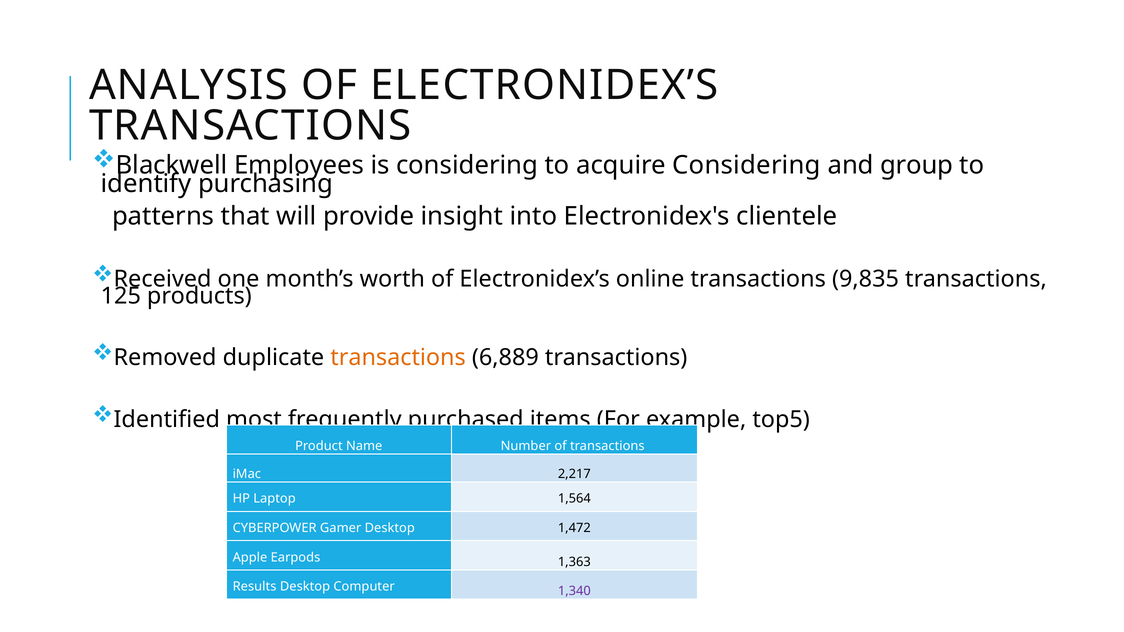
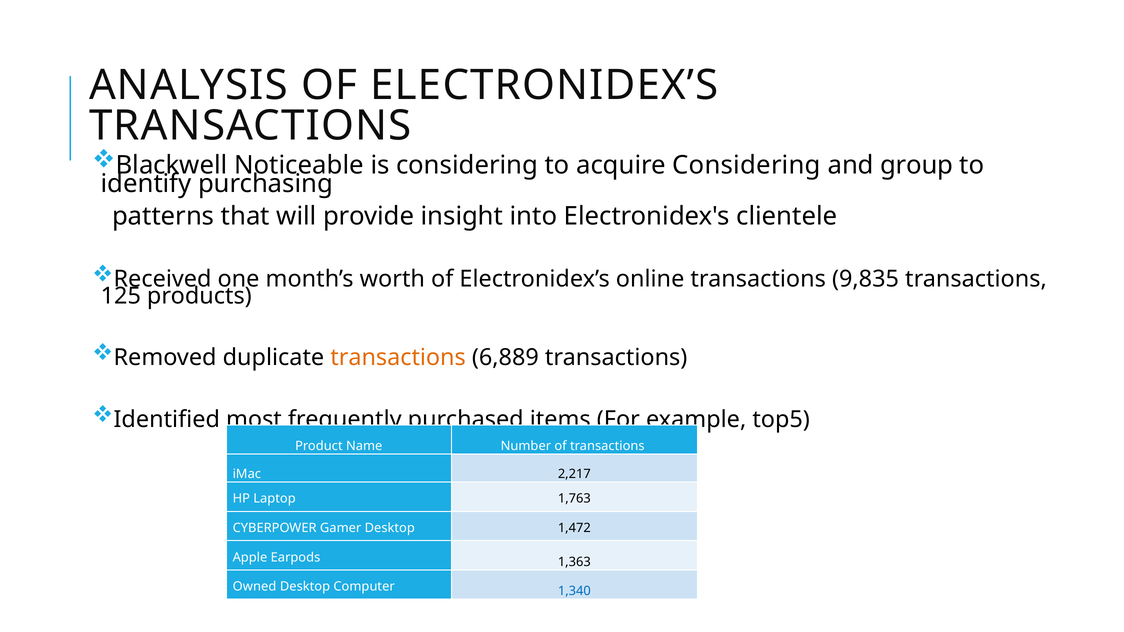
Employees: Employees -> Noticeable
1,564: 1,564 -> 1,763
Results: Results -> Owned
1,340 colour: purple -> blue
